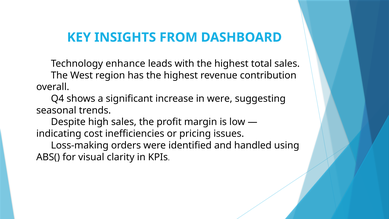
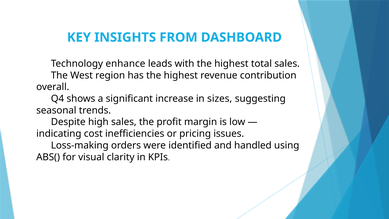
in were: were -> sizes
